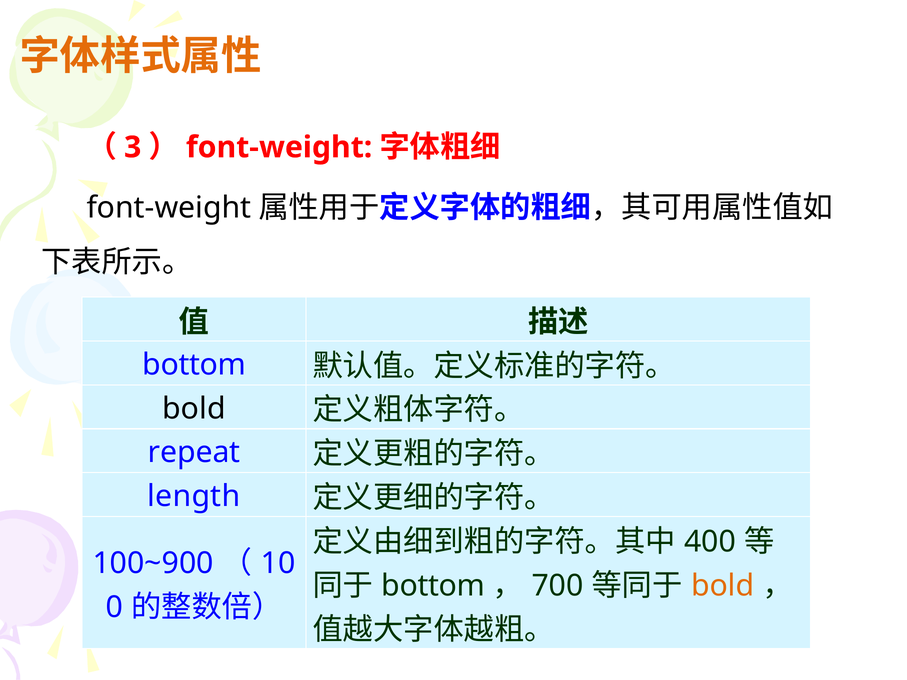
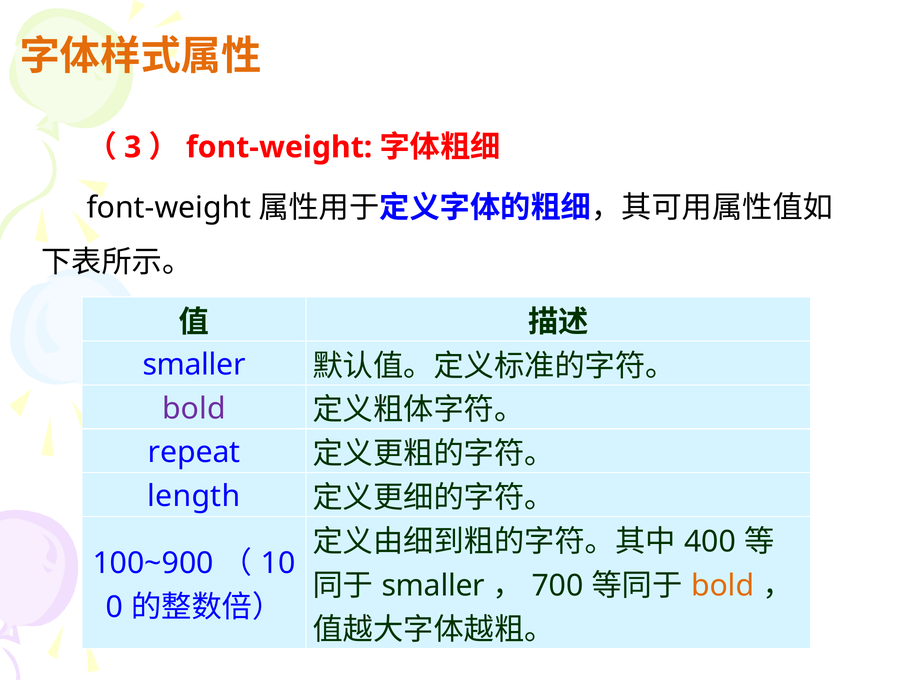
bottom at (194, 365): bottom -> smaller
bold at (194, 409) colour: black -> purple
bottom at (433, 586): bottom -> smaller
